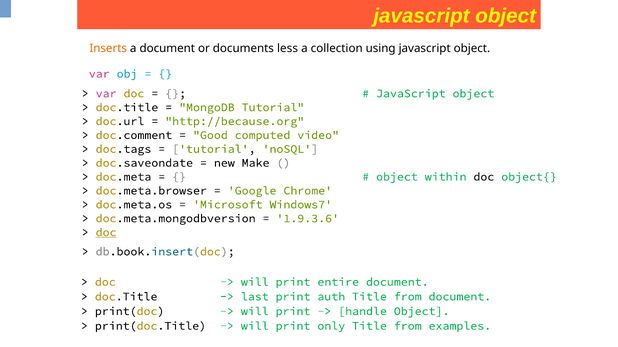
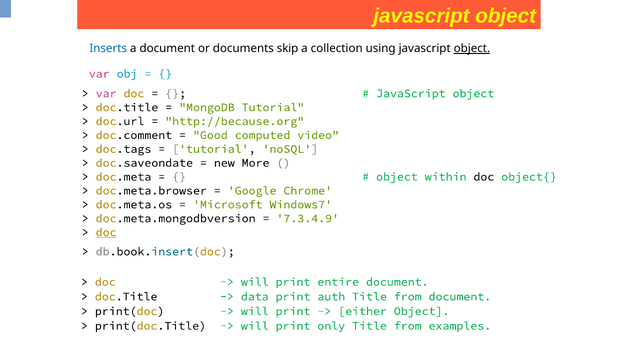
Inserts colour: orange -> blue
less: less -> skip
object at (472, 49) underline: none -> present
Make: Make -> More
1.9.3.6: 1.9.3.6 -> 7.3.4.9
last: last -> data
handle: handle -> either
